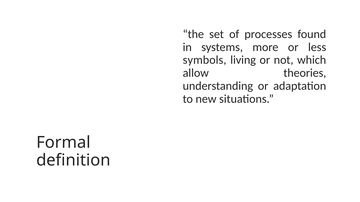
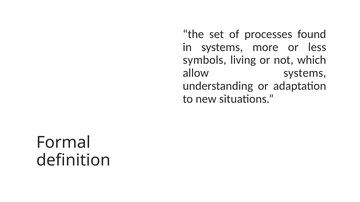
allow theories: theories -> systems
